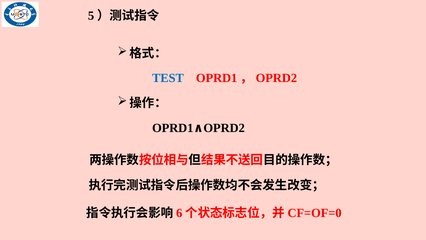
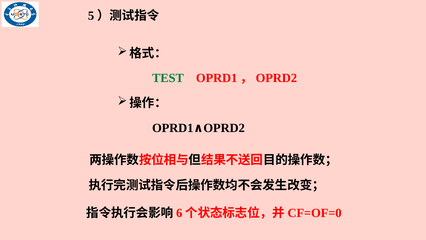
TEST colour: blue -> green
